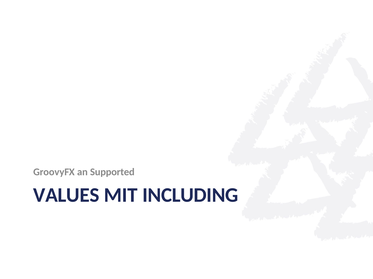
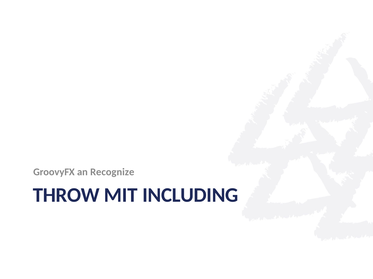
Supported: Supported -> Recognize
VALUES: VALUES -> THROW
